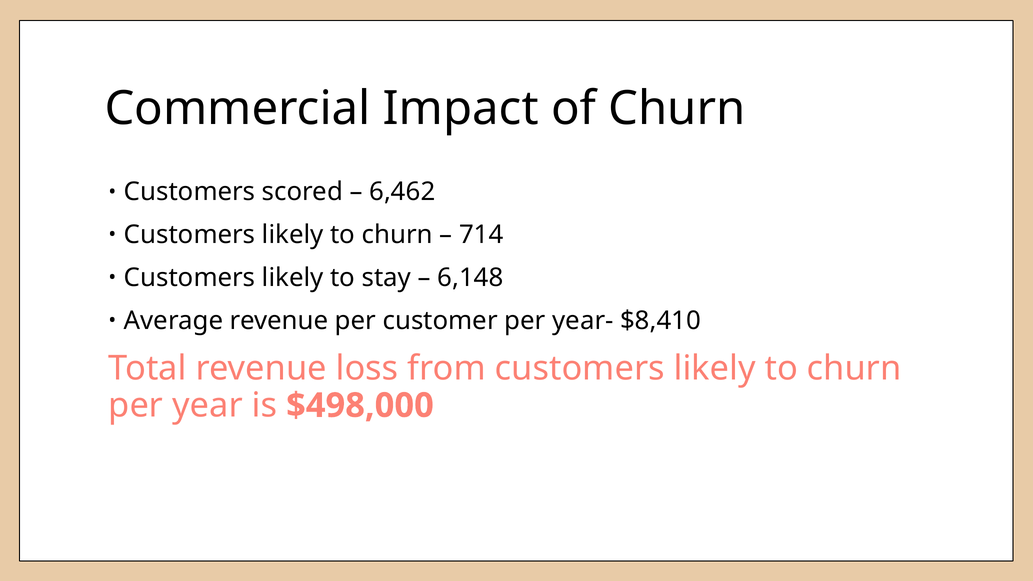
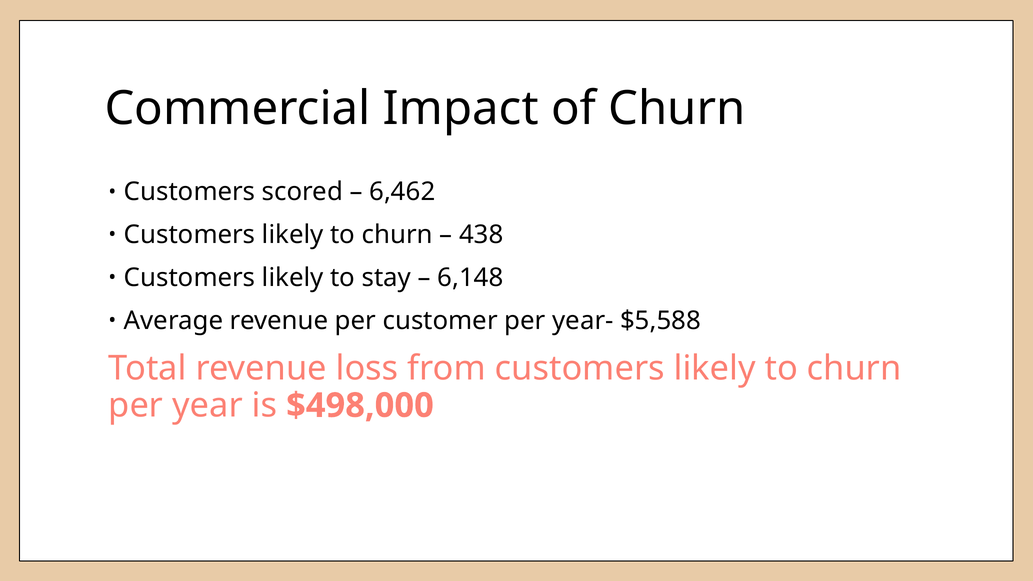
714: 714 -> 438
$8,410: $8,410 -> $5,588
